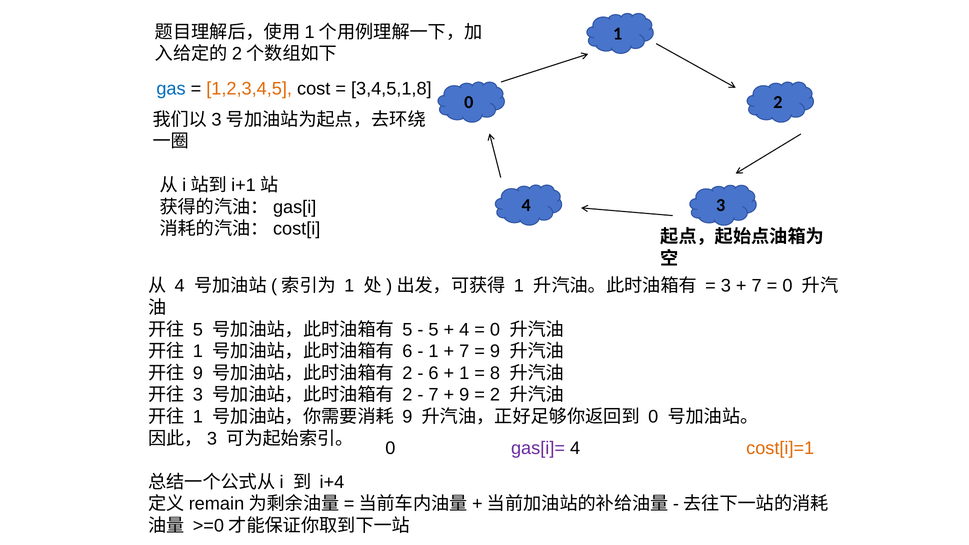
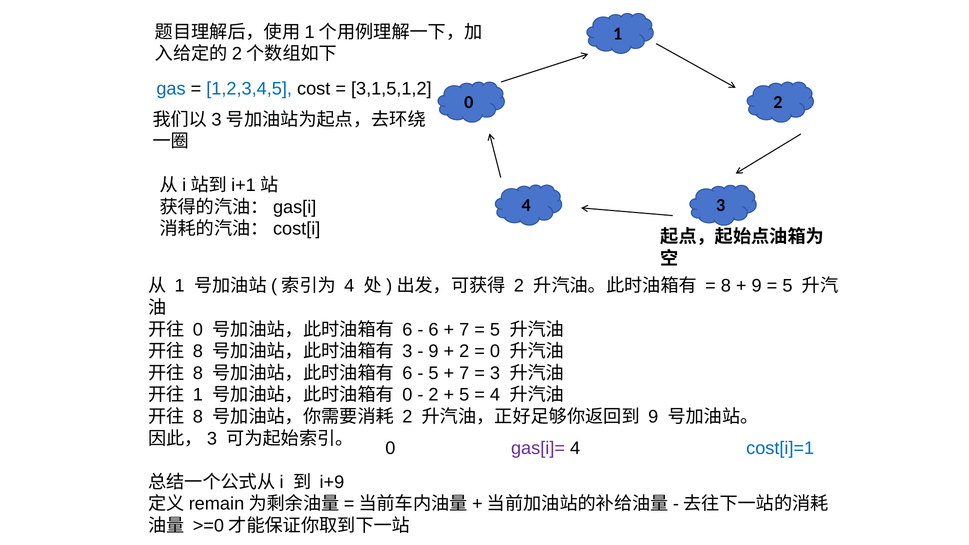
1,2,3,4,5 colour: orange -> blue
3,4,5,1,8: 3,4,5,1,8 -> 3,1,5,1,2
4 at (180, 286): 4 -> 1
1 at (349, 286): 1 -> 4
1 at (519, 286): 1 -> 2
3 at (726, 286): 3 -> 8
7 at (757, 286): 7 -> 9
0 at (787, 286): 0 -> 5
5 at (198, 330): 5 -> 0
5 at (407, 330): 5 -> 6
5 at (433, 330): 5 -> 6
4 at (464, 330): 4 -> 7
0 at (495, 330): 0 -> 5
1 at (198, 351): 1 -> 8
6 at (407, 351): 6 -> 3
1 at (433, 351): 1 -> 9
7 at (464, 351): 7 -> 2
9 at (495, 351): 9 -> 0
9 at (198, 373): 9 -> 8
2 at (407, 373): 2 -> 6
6 at (433, 373): 6 -> 5
1 at (464, 373): 1 -> 7
8 at (495, 373): 8 -> 3
3 at (198, 395): 3 -> 1
2 at (407, 395): 2 -> 0
7 at (433, 395): 7 -> 2
9 at (464, 395): 9 -> 5
2 at (495, 395): 2 -> 4
1 at (198, 417): 1 -> 8
9 at (407, 417): 9 -> 2
0 at (653, 417): 0 -> 9
cost[i]=1 colour: orange -> blue
i+4: i+4 -> i+9
